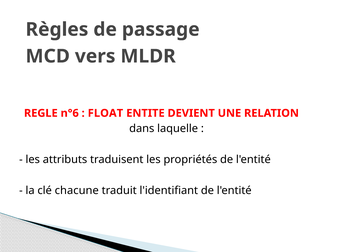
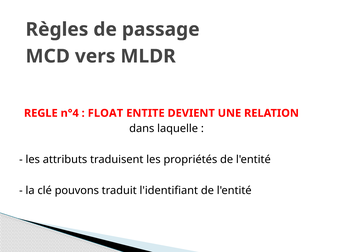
n°6: n°6 -> n°4
chacune: chacune -> pouvons
